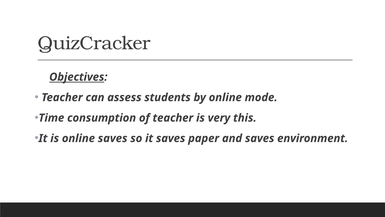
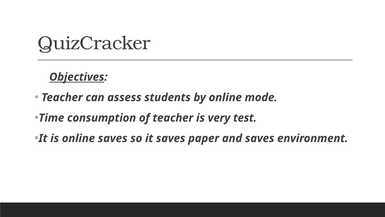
this: this -> test
